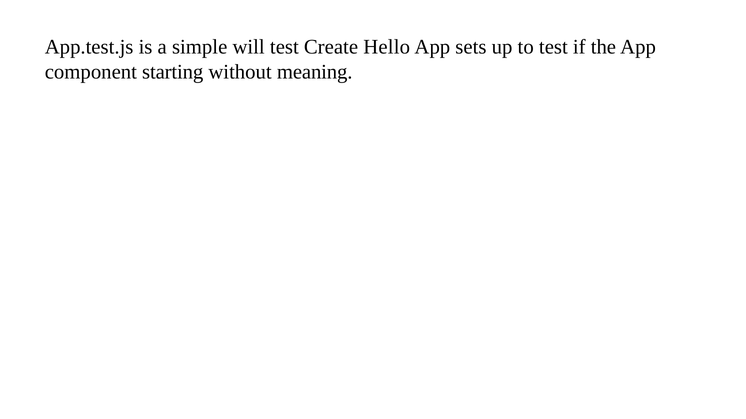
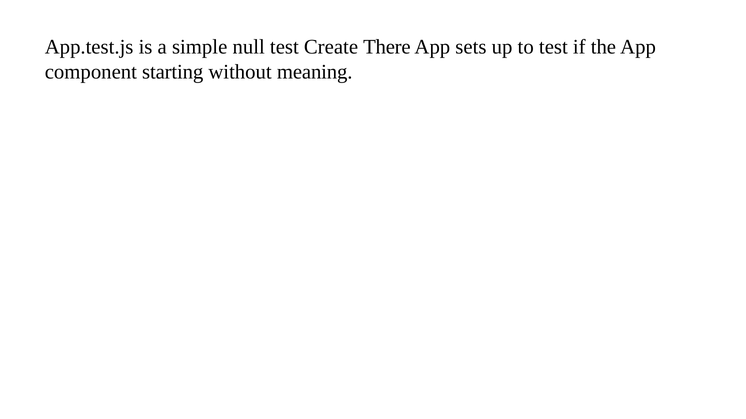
will: will -> null
Hello: Hello -> There
